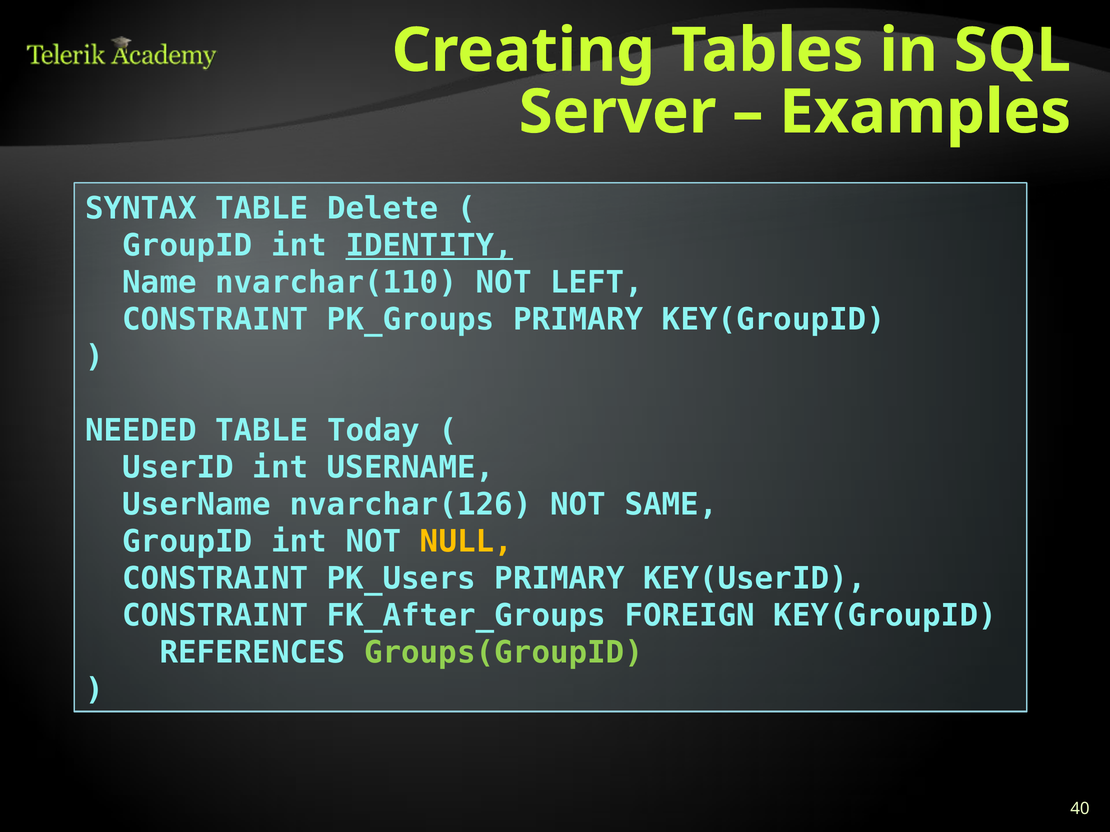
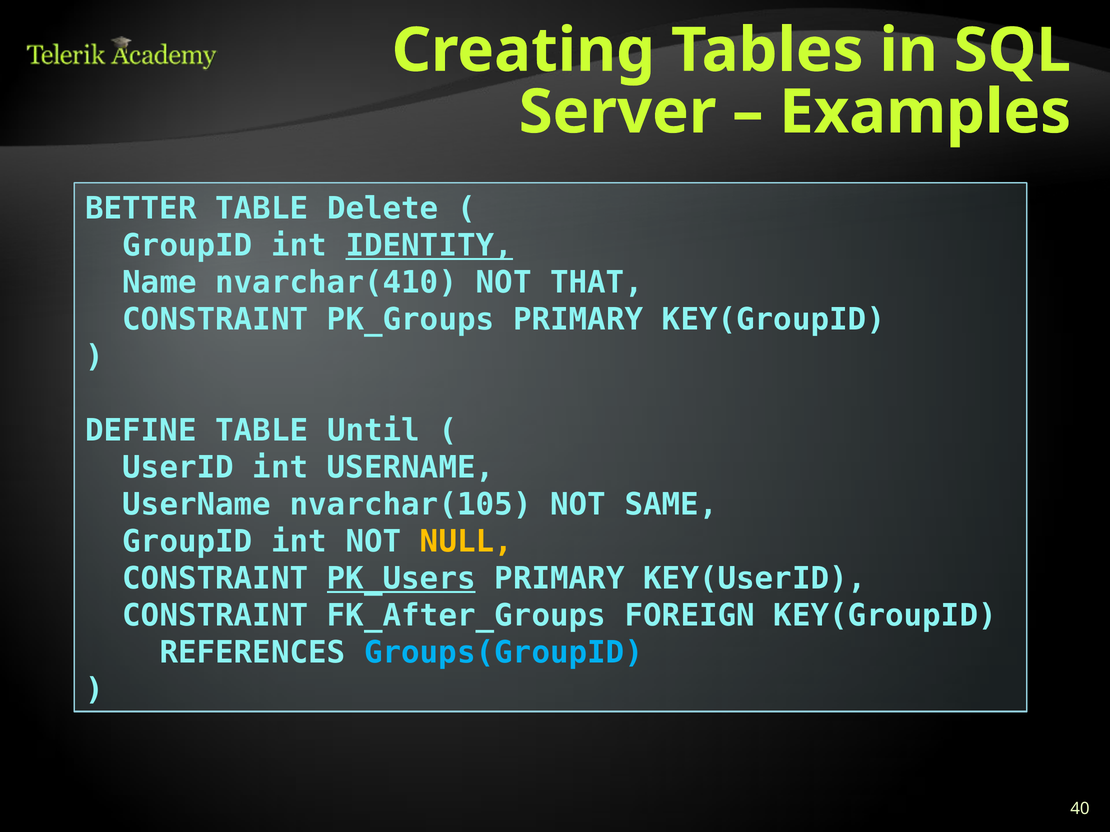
SYNTAX: SYNTAX -> BETTER
nvarchar(110: nvarchar(110 -> nvarchar(410
LEFT: LEFT -> THAT
NEEDED: NEEDED -> DEFINE
Today: Today -> Until
nvarchar(126: nvarchar(126 -> nvarchar(105
PK_Users underline: none -> present
Groups(GroupID colour: light green -> light blue
